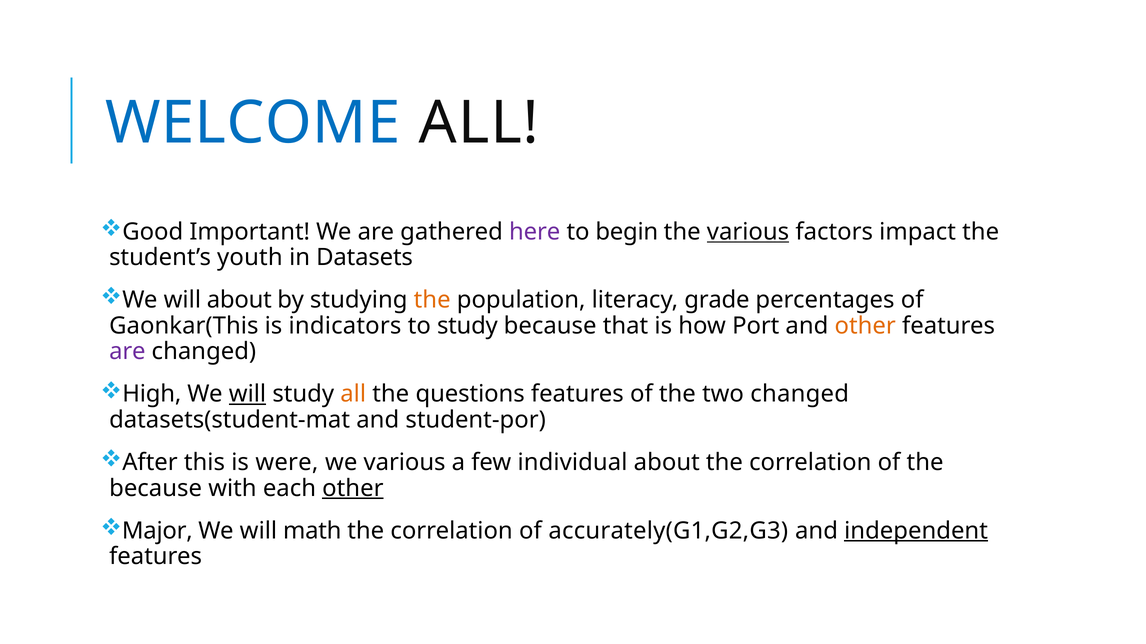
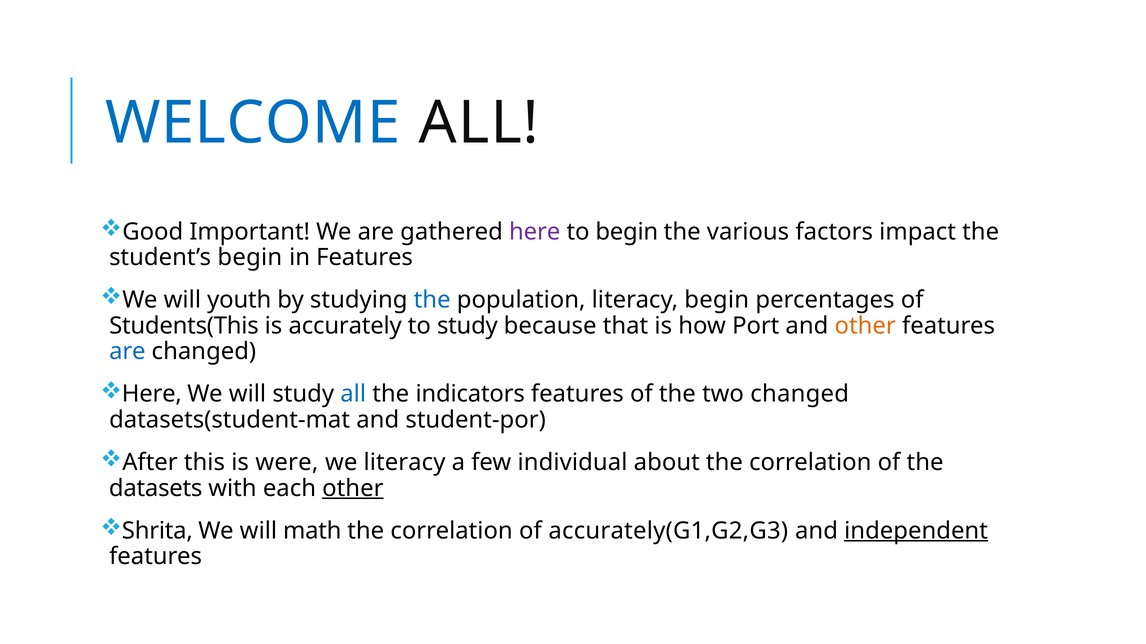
various at (748, 232) underline: present -> none
student’s youth: youth -> begin
in Datasets: Datasets -> Features
will about: about -> youth
the at (432, 300) colour: orange -> blue
literacy grade: grade -> begin
Gaonkar(This: Gaonkar(This -> Students(This
indicators: indicators -> accurately
are at (127, 352) colour: purple -> blue
High at (152, 394): High -> Here
will at (247, 394) underline: present -> none
all at (353, 394) colour: orange -> blue
questions: questions -> indicators
we various: various -> literacy
because at (156, 489): because -> datasets
Major: Major -> Shrita
